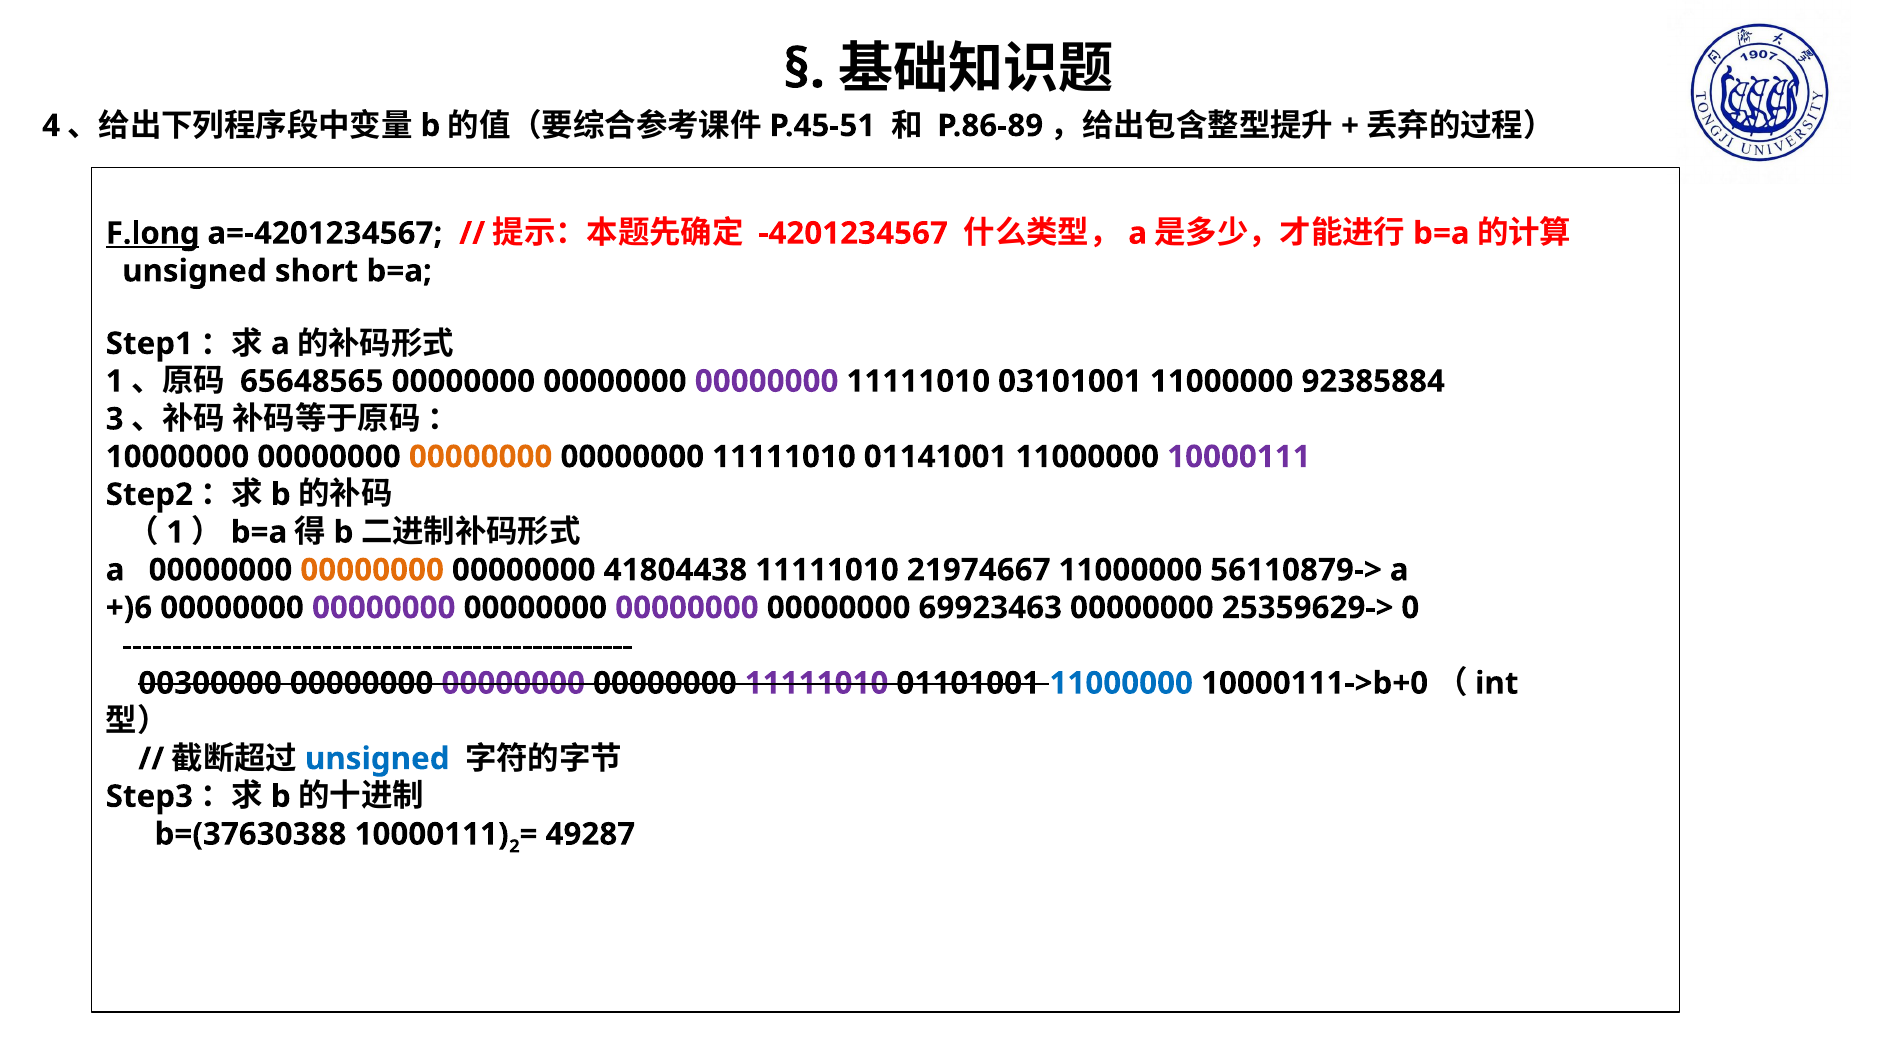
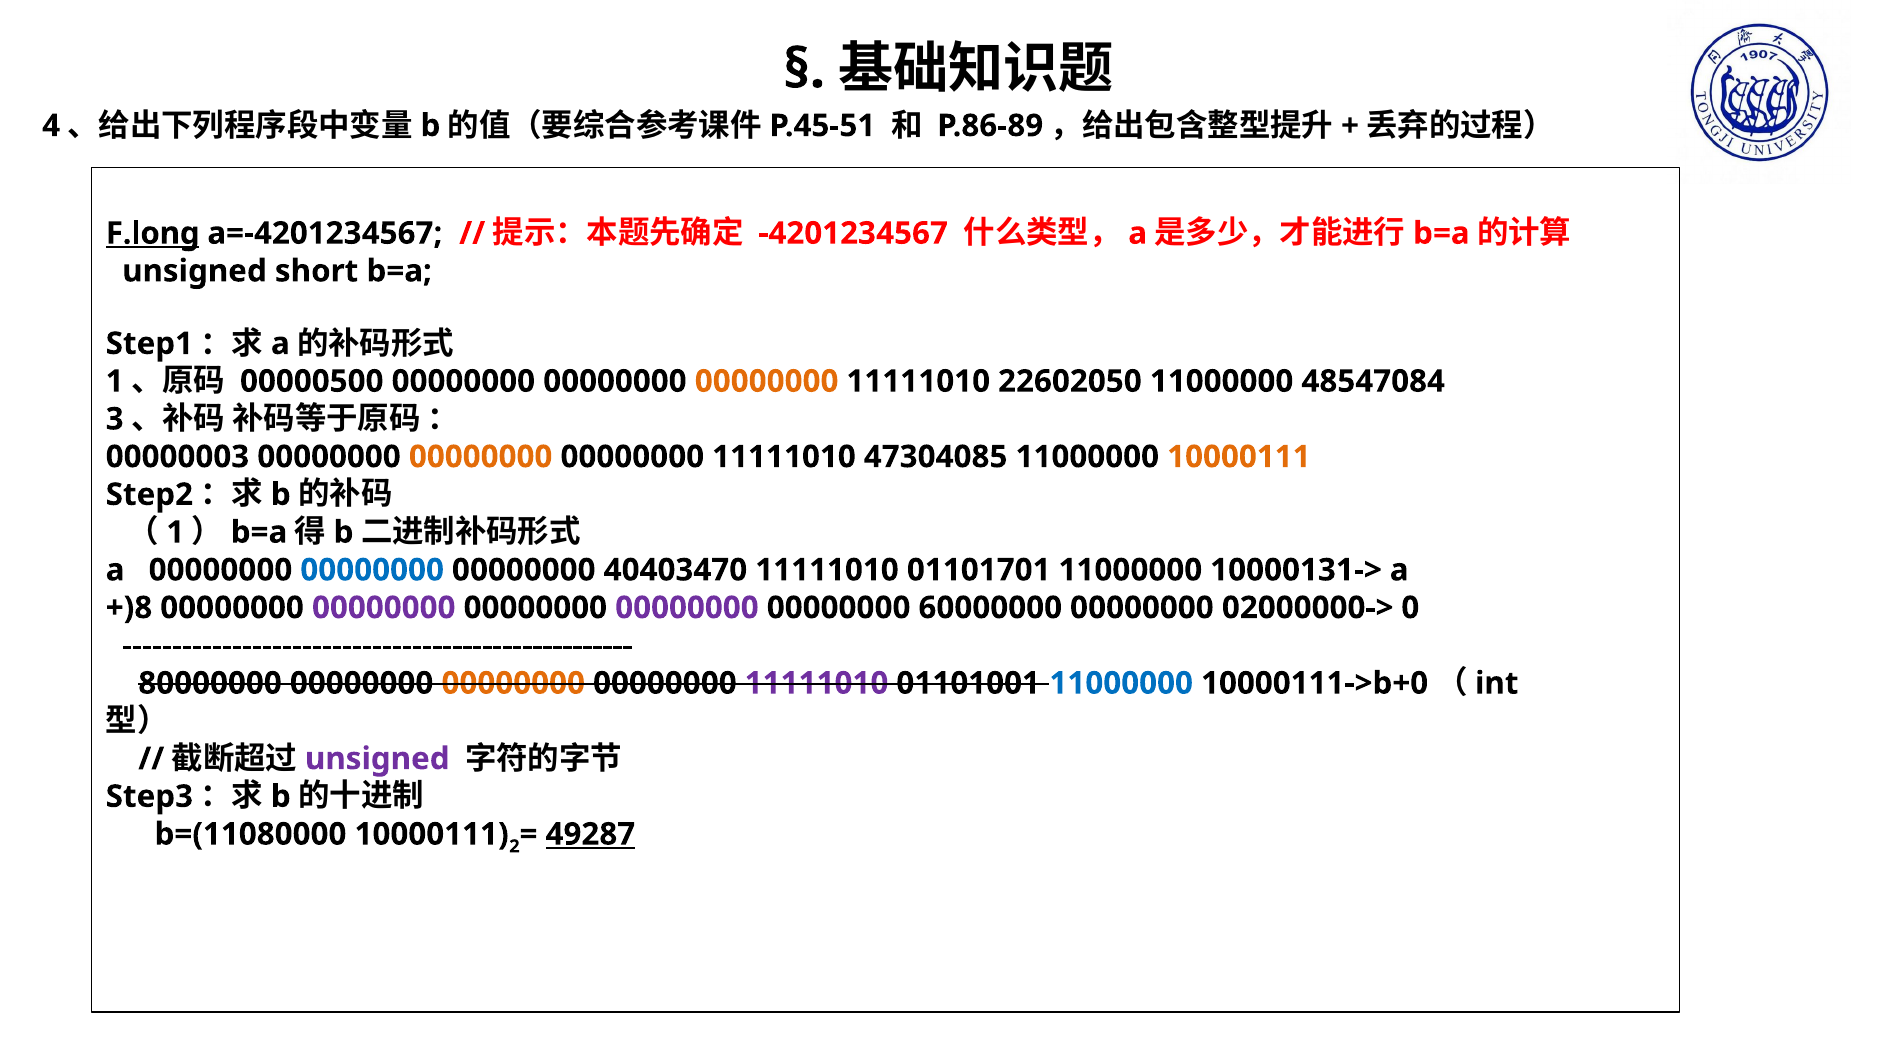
65648565: 65648565 -> 00000500
00000000 at (767, 382) colour: purple -> orange
03101001: 03101001 -> 22602050
92385884: 92385884 -> 48547084
10000000: 10000000 -> 00000003
01141001: 01141001 -> 47304085
10000111 at (1239, 457) colour: purple -> orange
00000000 at (372, 570) colour: orange -> blue
41804438: 41804438 -> 40403470
21974667: 21974667 -> 01101701
56110879->: 56110879-> -> 10000131->
+)6: +)6 -> +)8
69923463: 69923463 -> 60000000
25359629->: 25359629-> -> 02000000->
00300000: 00300000 -> 80000000
00000000 at (513, 684) colour: purple -> orange
unsigned at (377, 759) colour: blue -> purple
b=(37630388: b=(37630388 -> b=(11080000
49287 underline: none -> present
